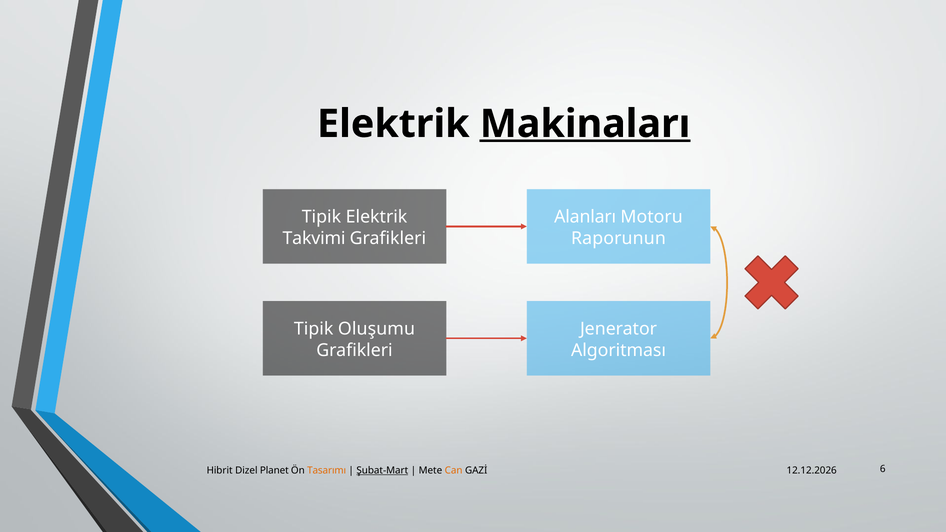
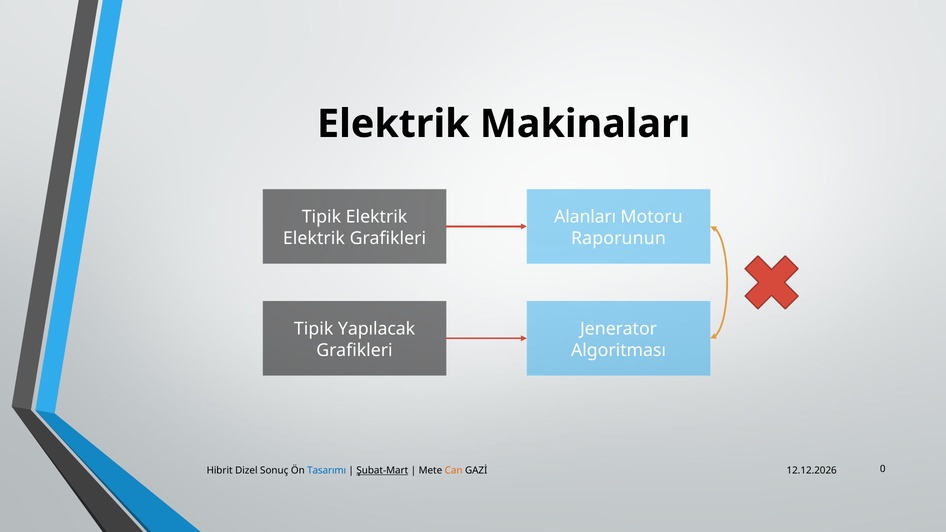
Makinaları underline: present -> none
Takvimi at (314, 238): Takvimi -> Elektrik
Oluşumu: Oluşumu -> Yapılacak
Planet: Planet -> Sonuç
Tasarımı colour: orange -> blue
6: 6 -> 0
